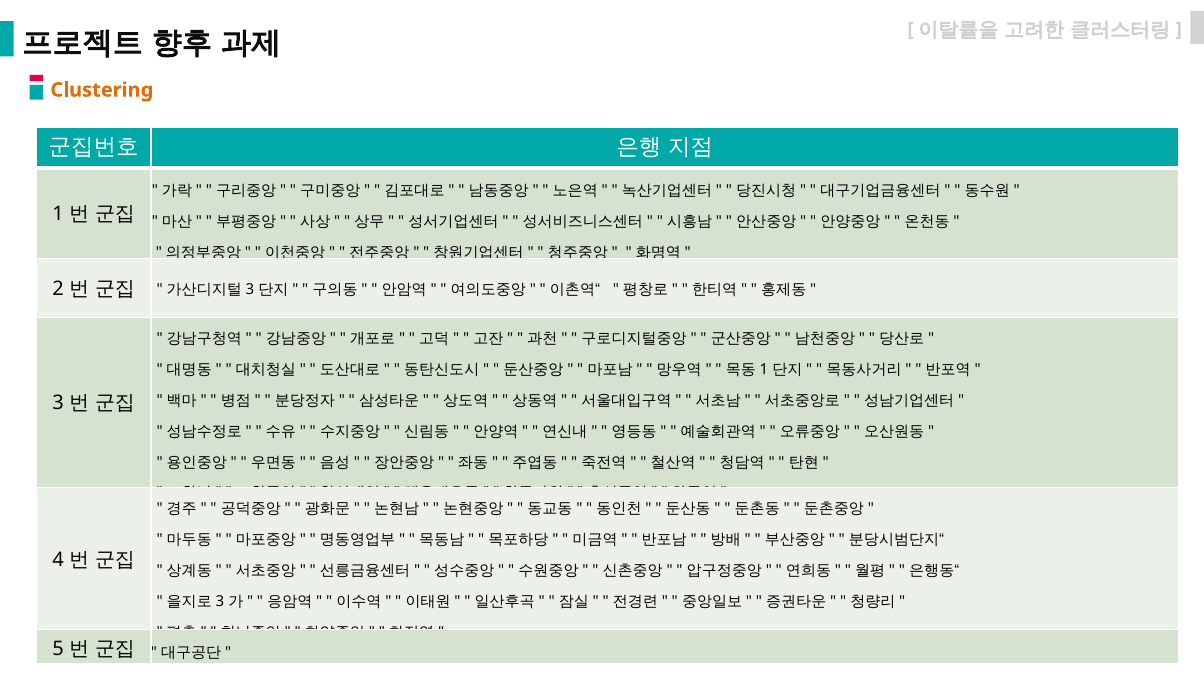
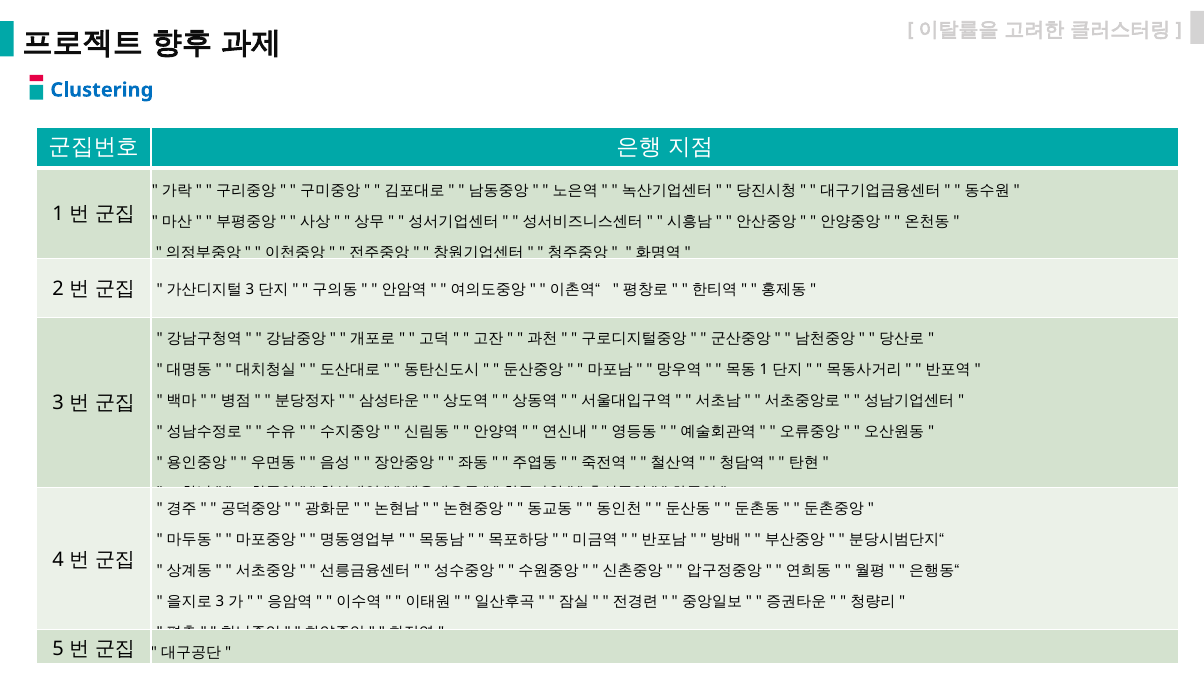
Clustering colour: orange -> blue
